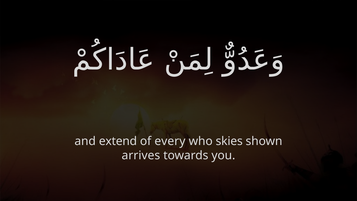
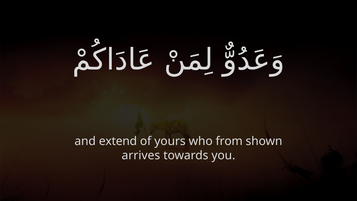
every: every -> yours
skies: skies -> from
